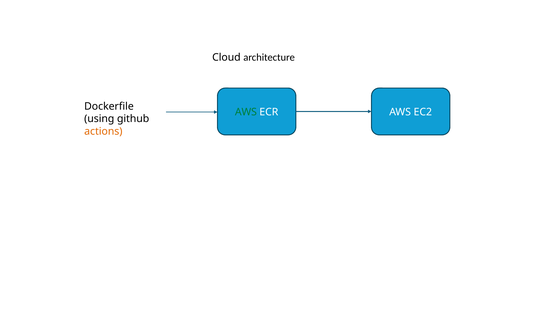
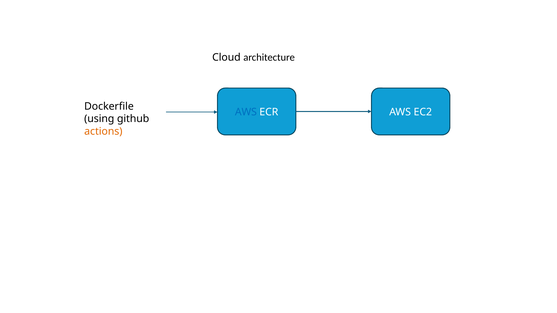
AWS at (246, 112) colour: green -> blue
